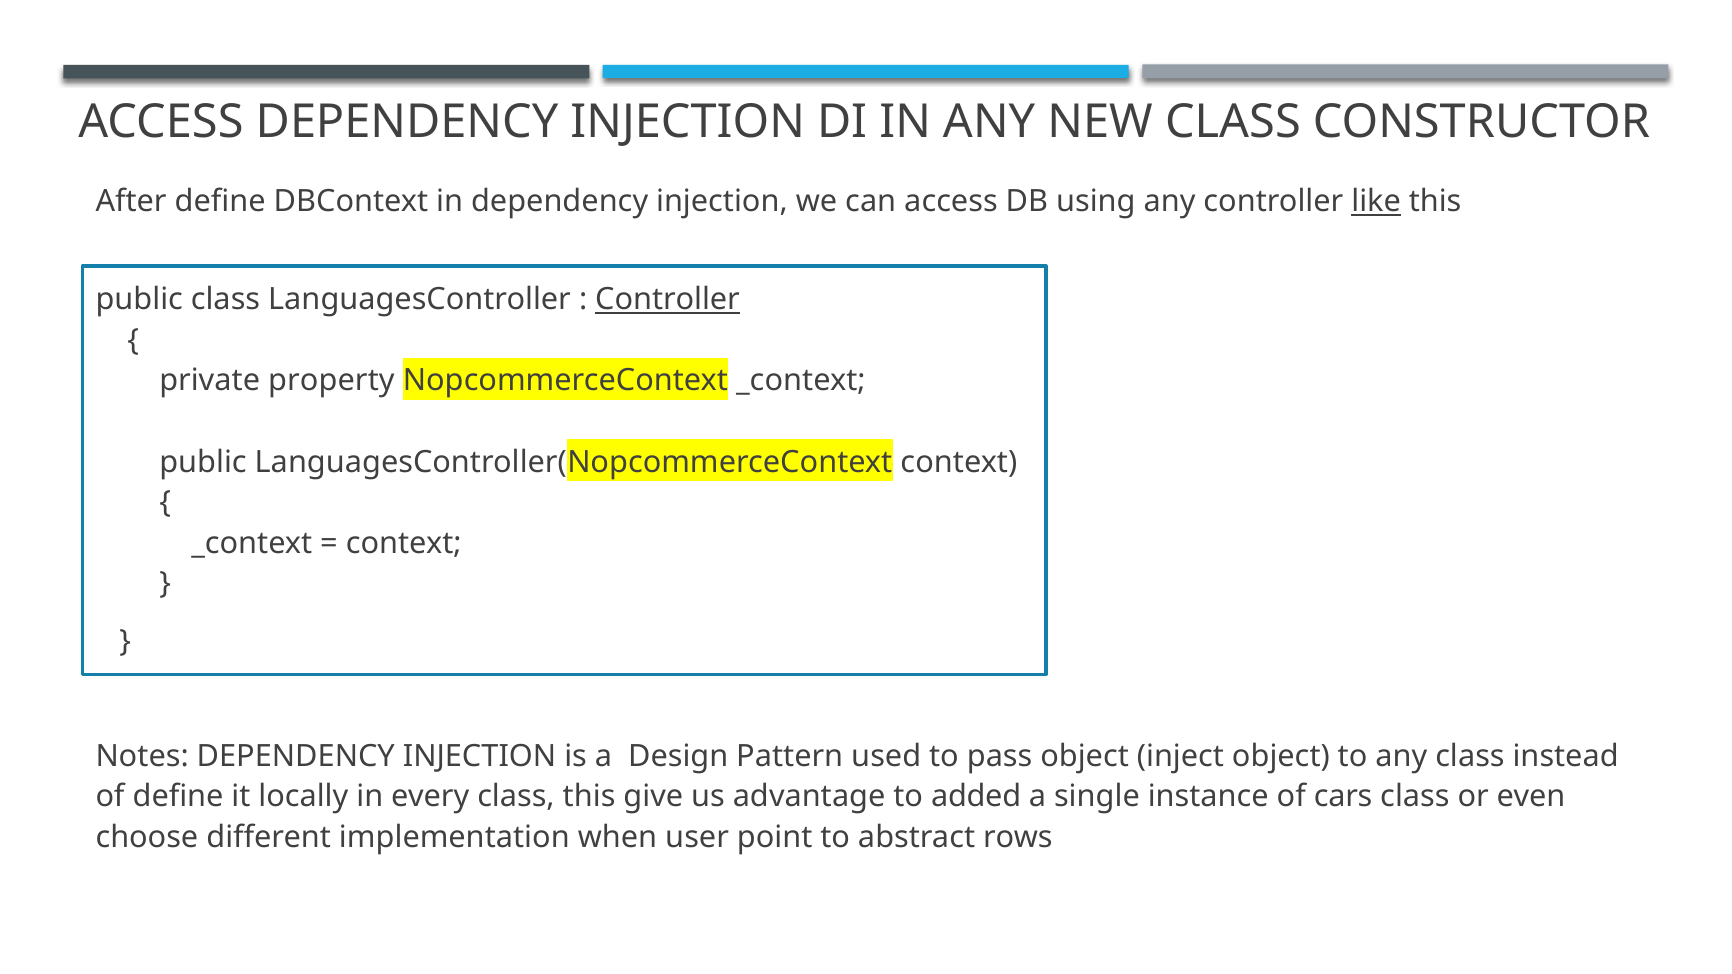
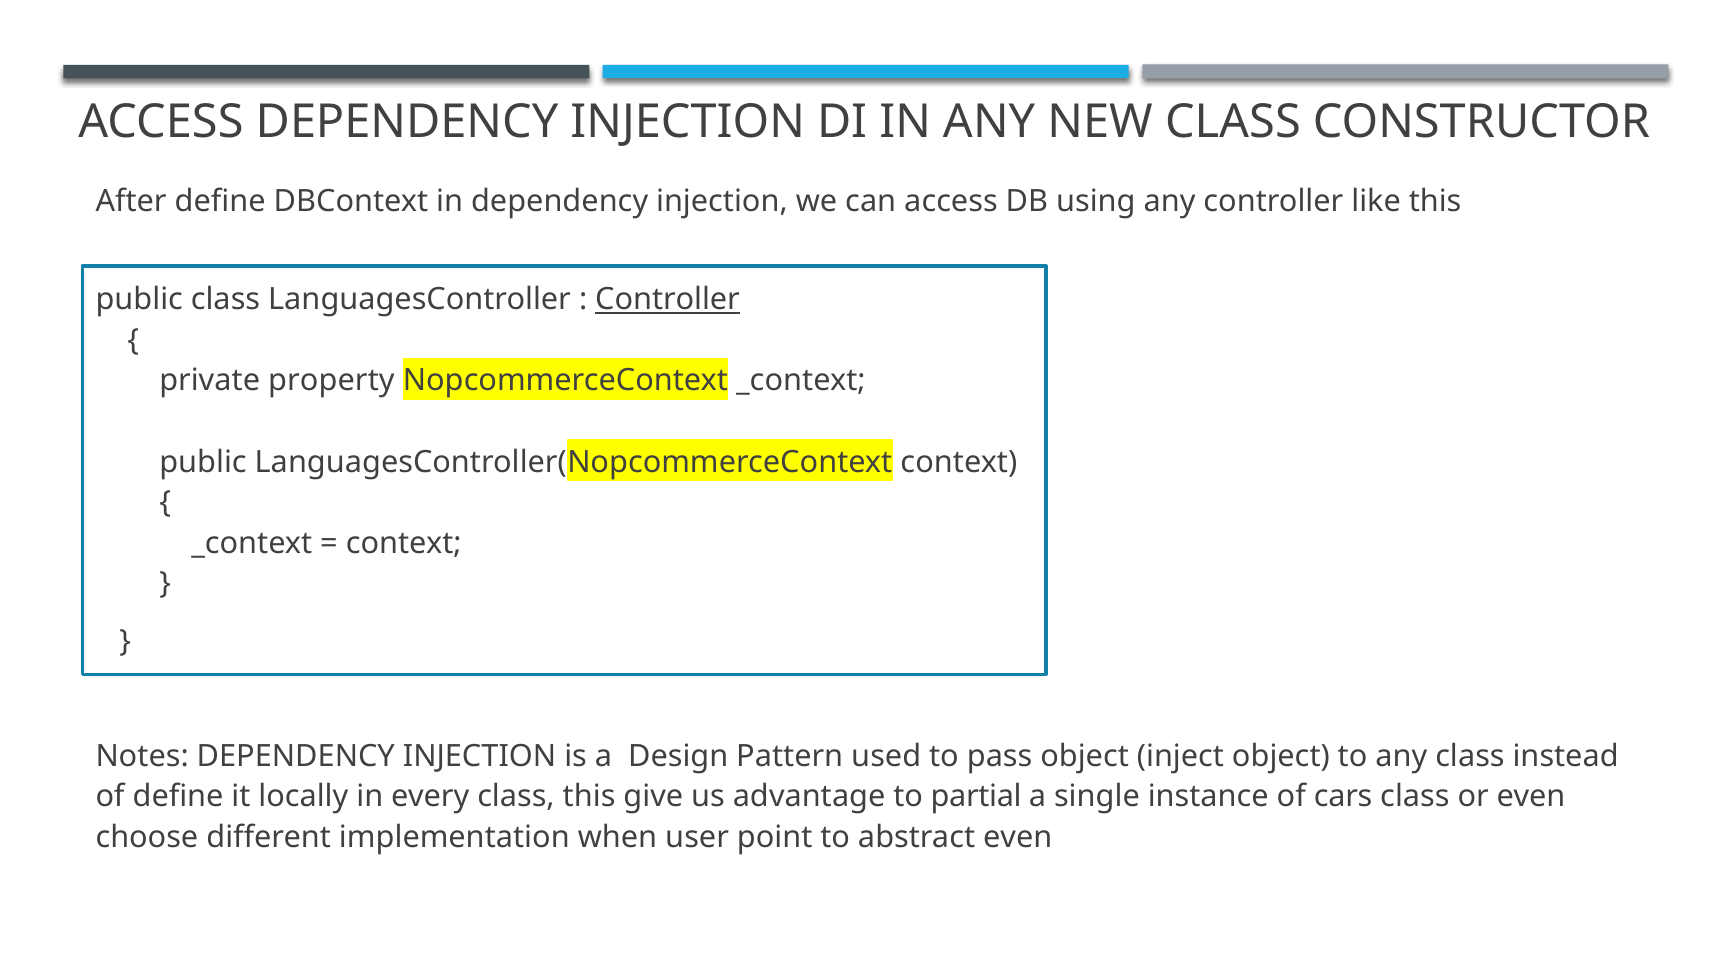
like underline: present -> none
added: added -> partial
abstract rows: rows -> even
